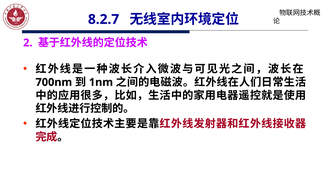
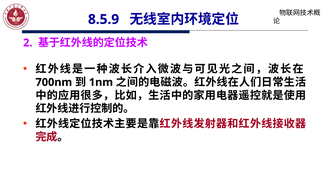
8.2.7: 8.2.7 -> 8.5.9
